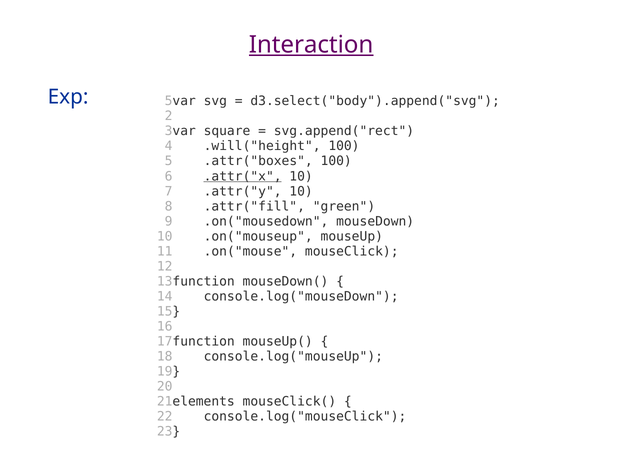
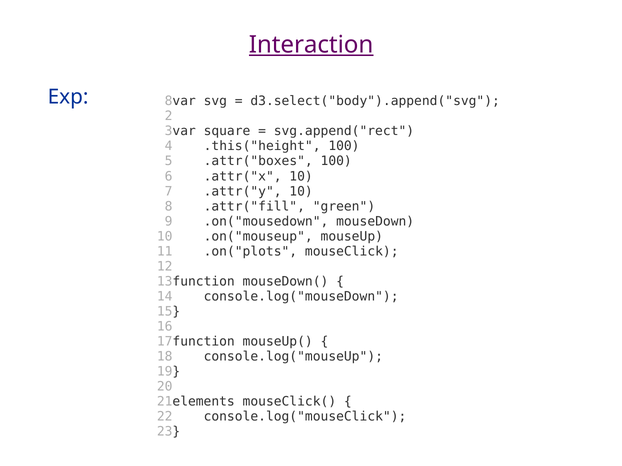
Exp 5: 5 -> 8
.will("height: .will("height -> .this("height
.attr("x underline: present -> none
.on("mouse: .on("mouse -> .on("plots
